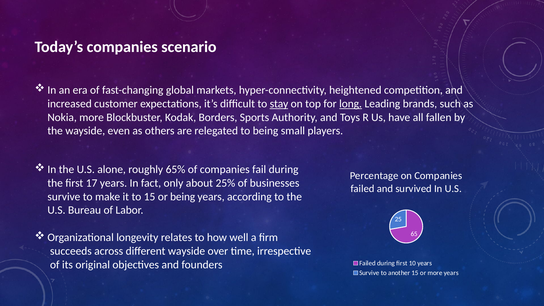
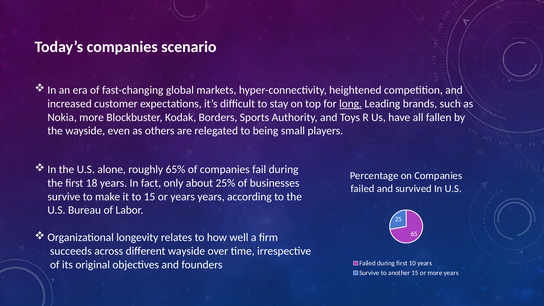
stay underline: present -> none
17: 17 -> 18
or being: being -> years
